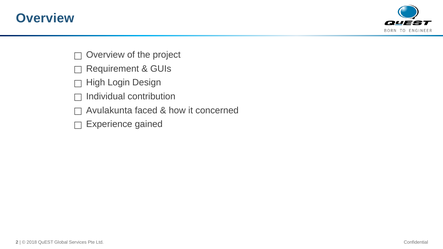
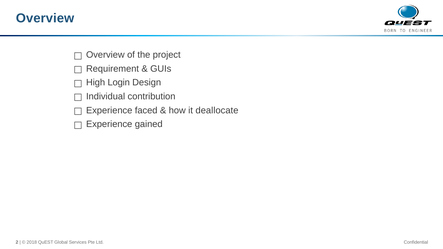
Avulakunta at (109, 110): Avulakunta -> Experience
concerned: concerned -> deallocate
